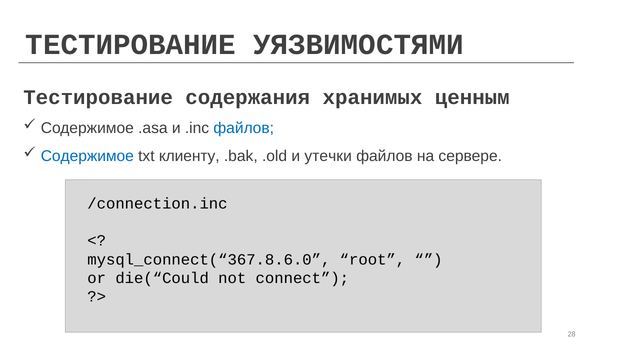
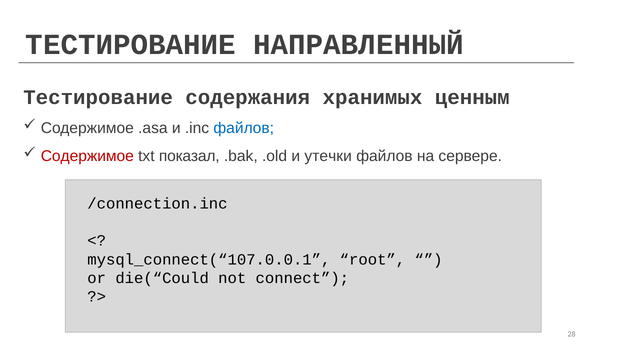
УЯЗВИМОСТЯМИ: УЯЗВИМОСТЯМИ -> НАПРАВЛЕННЫЙ
Содержимое at (87, 156) colour: blue -> red
клиенту: клиенту -> показал
mysql_connect(“367.8.6.0: mysql_connect(“367.8.6.0 -> mysql_connect(“107.0.0.1
